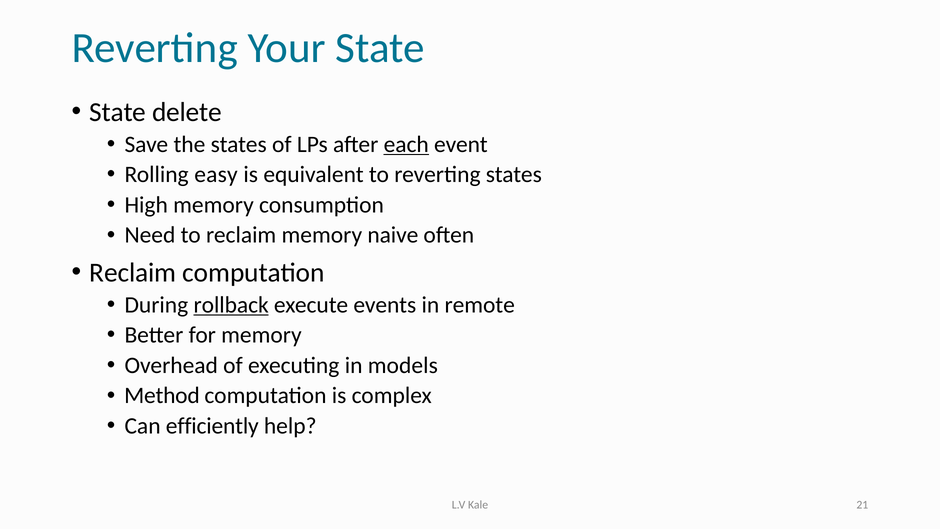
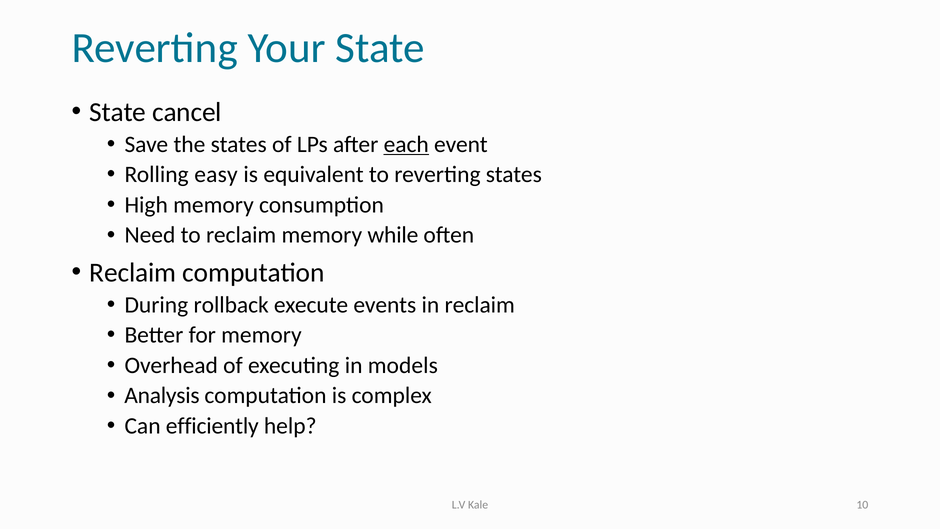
delete: delete -> cancel
naive: naive -> while
rollback underline: present -> none
in remote: remote -> reclaim
Method: Method -> Analysis
21: 21 -> 10
